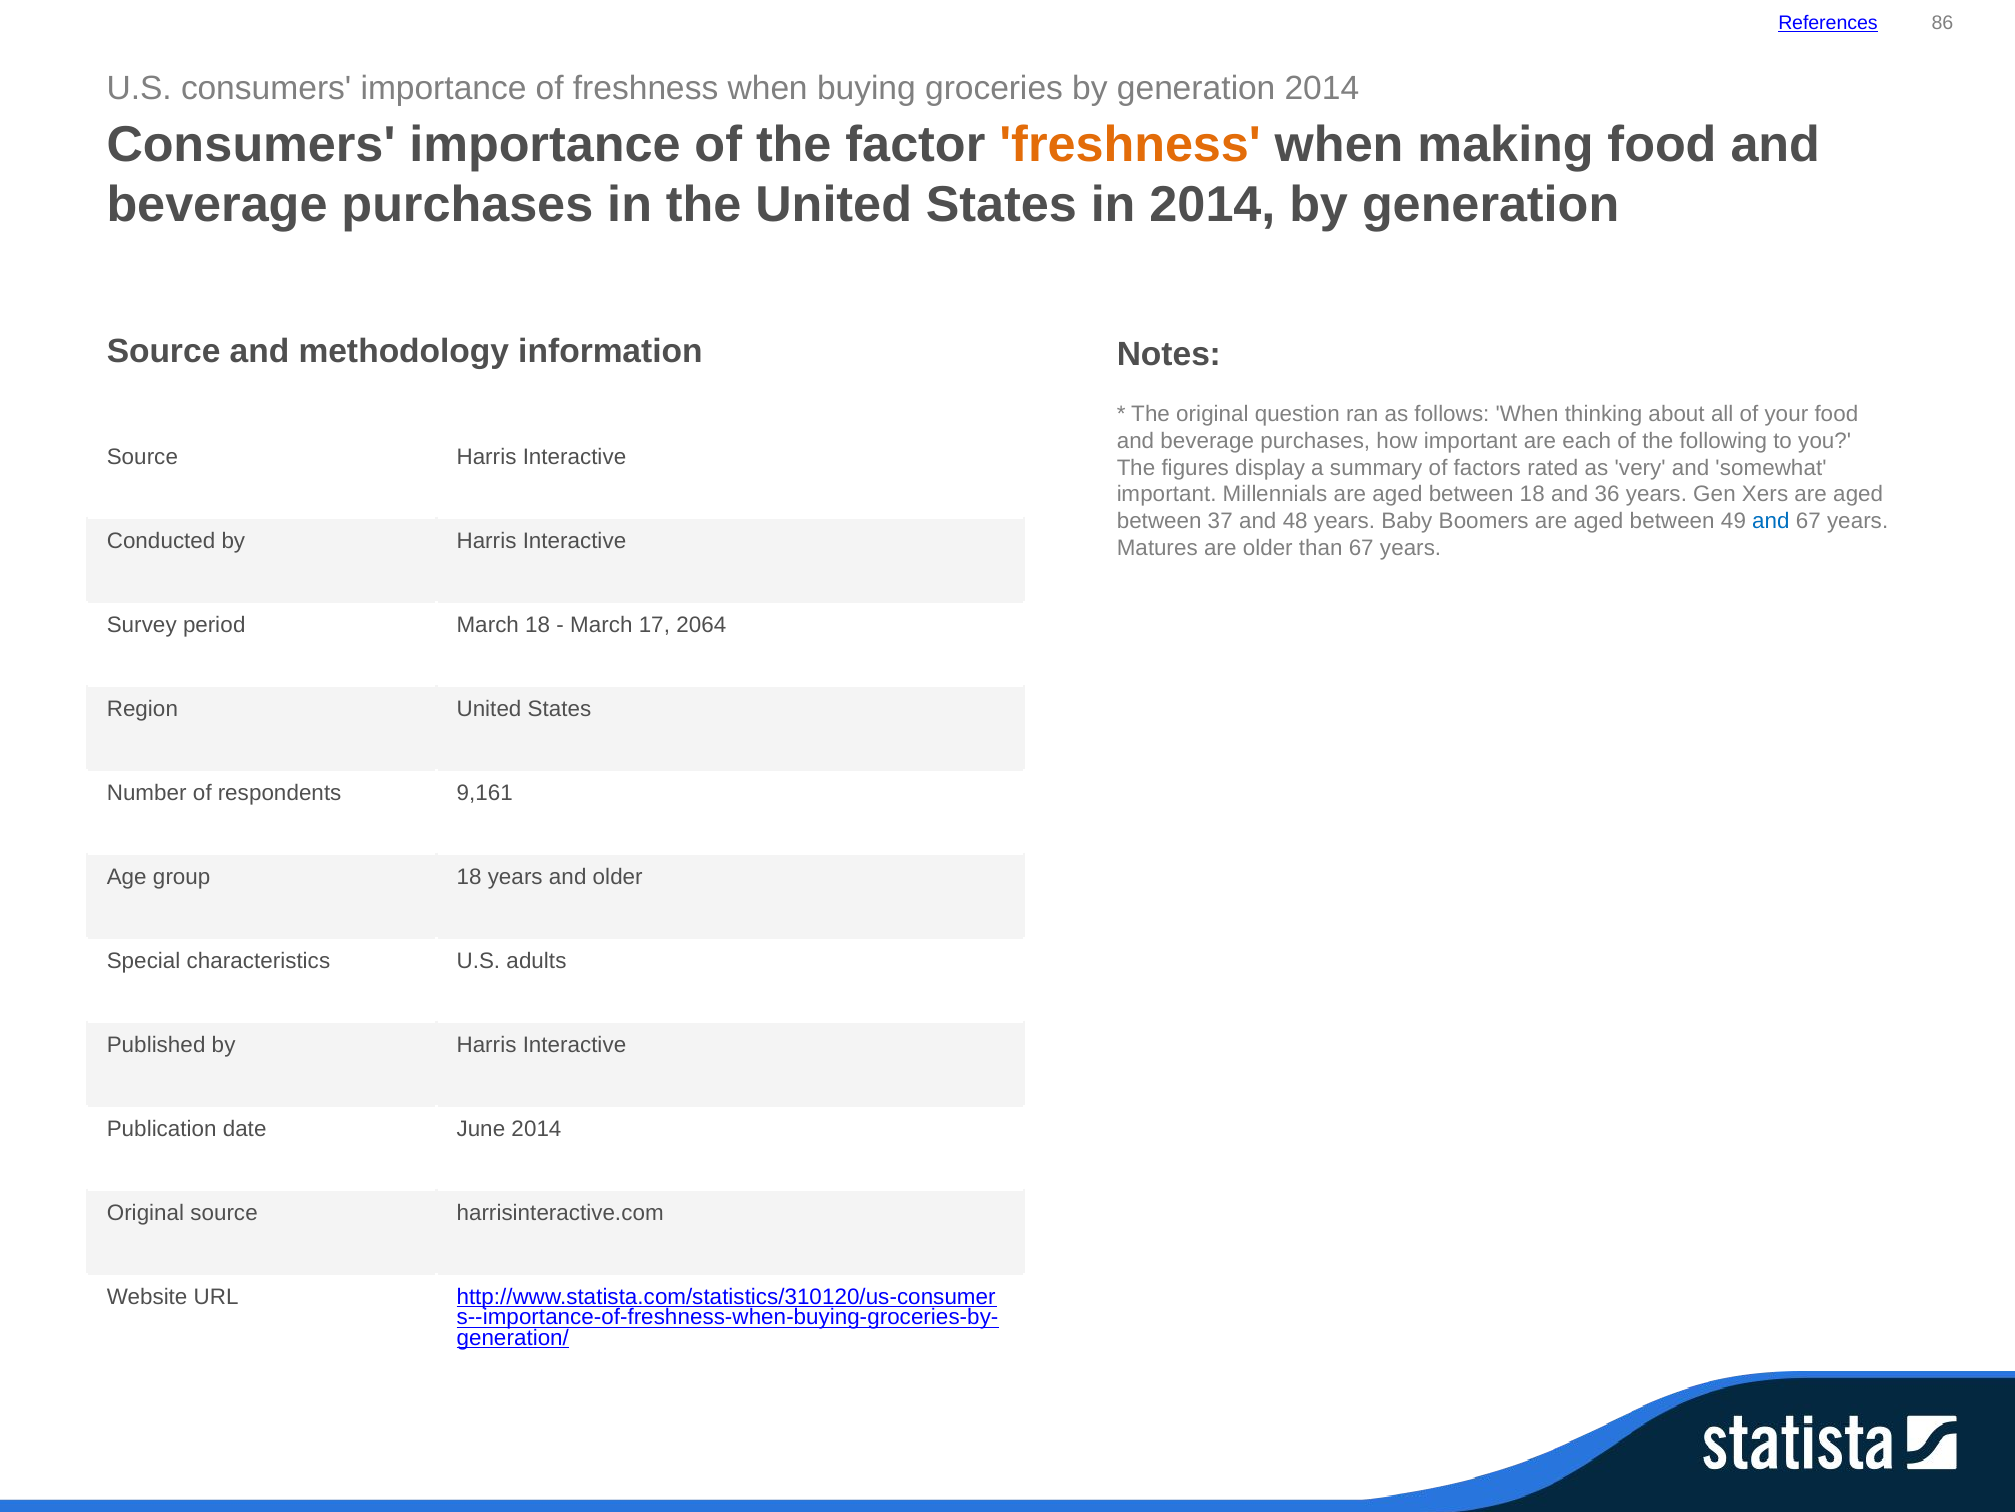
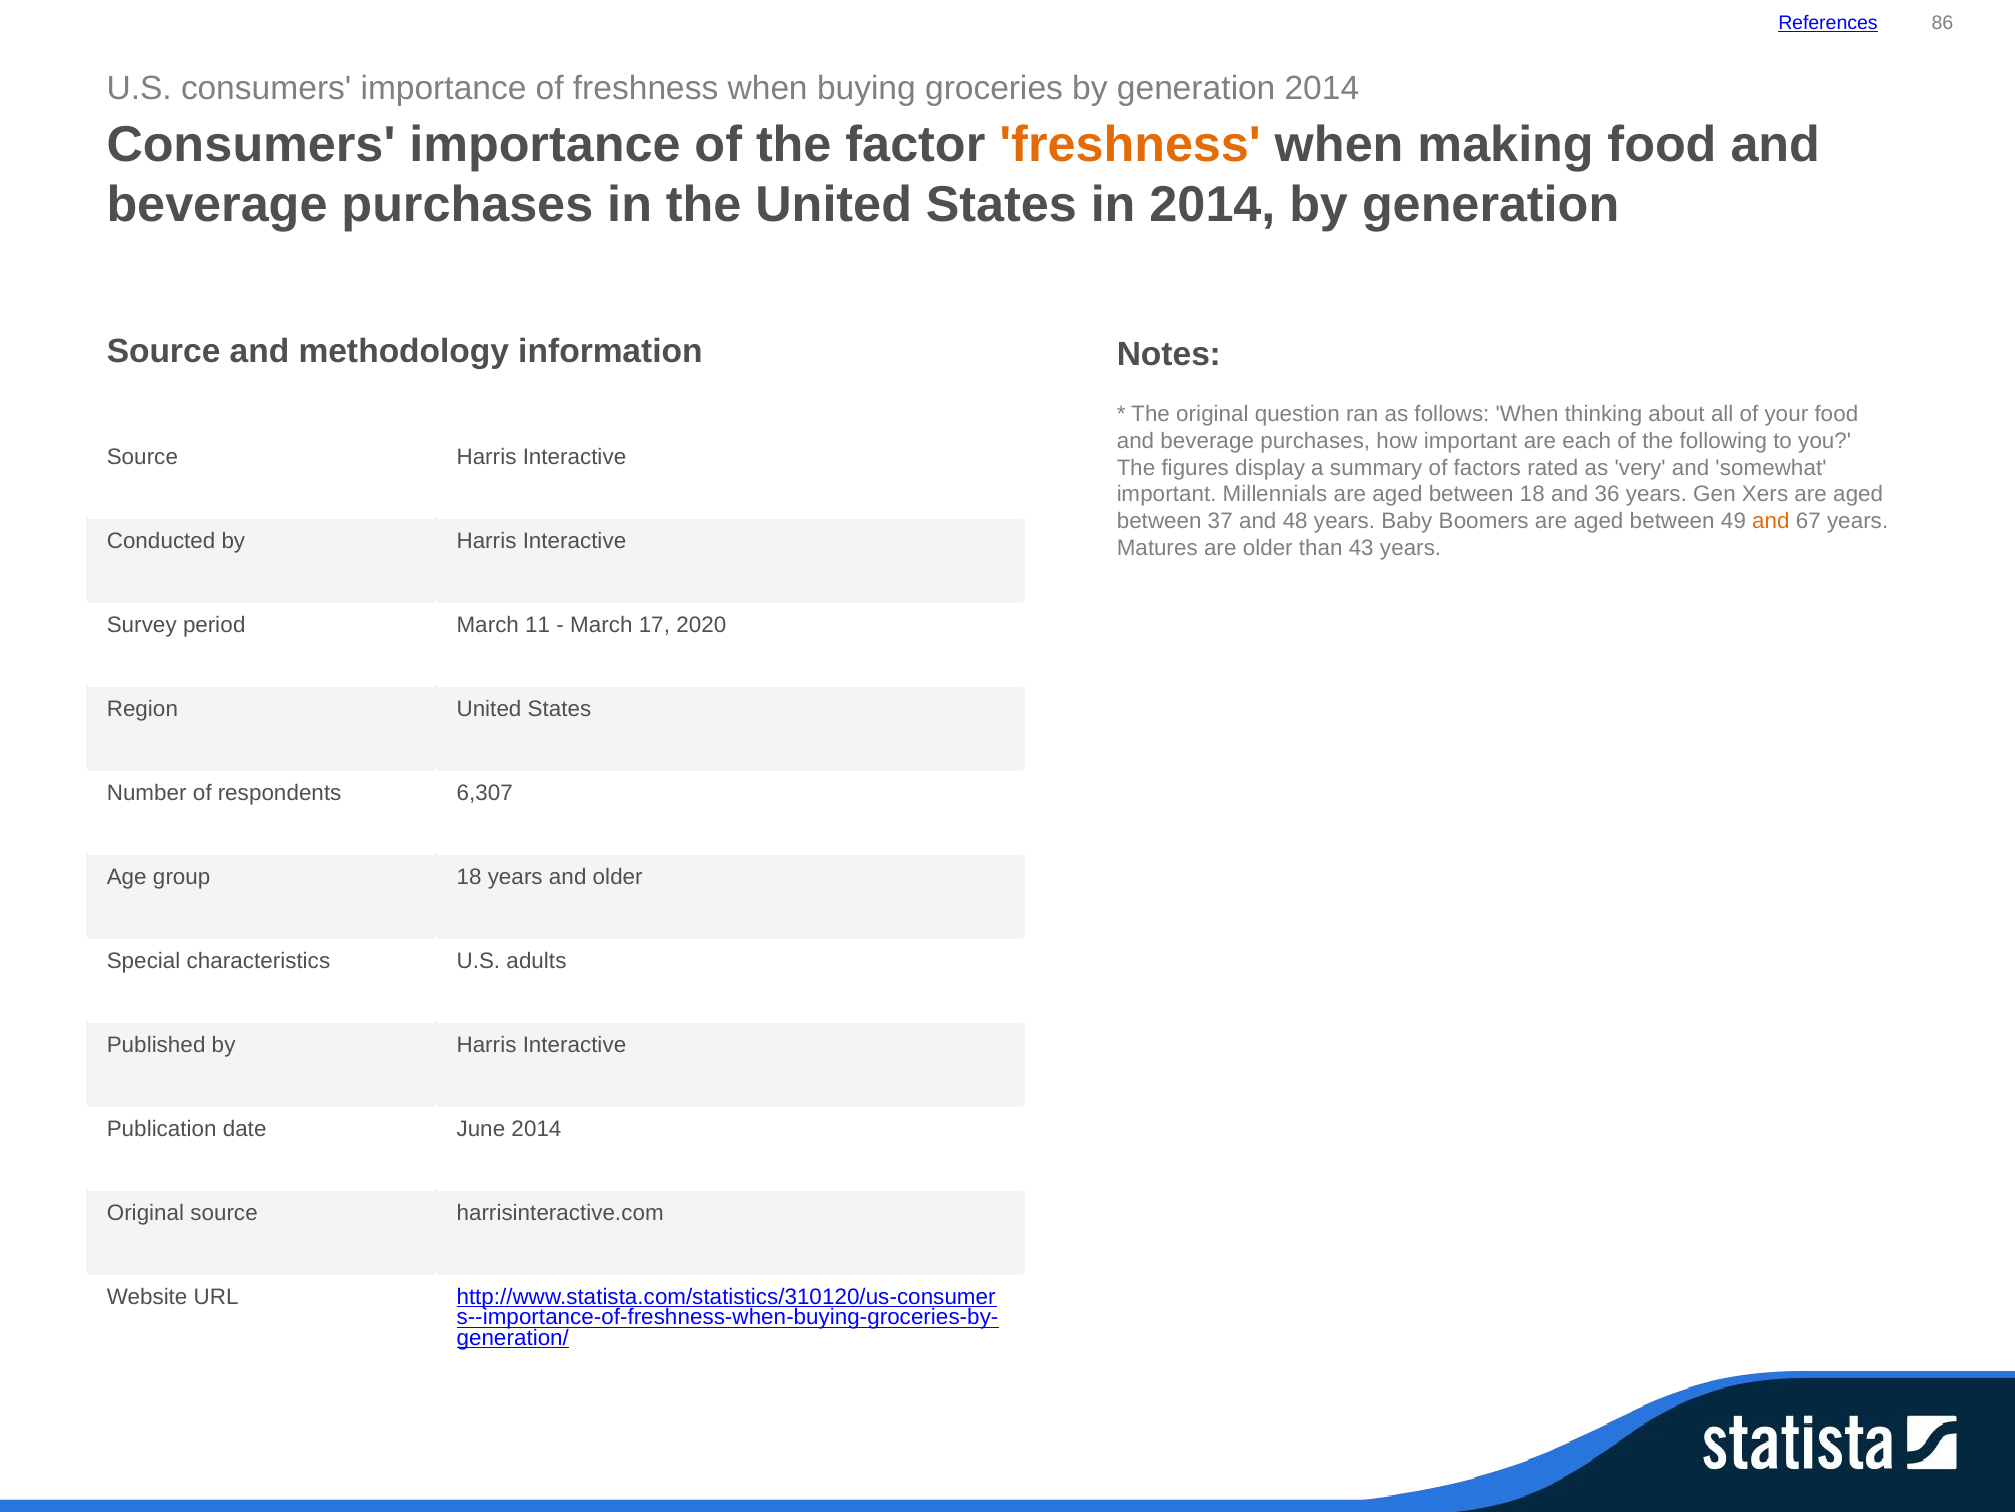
and at (1771, 521) colour: blue -> orange
than 67: 67 -> 43
March 18: 18 -> 11
2064: 2064 -> 2020
9,161: 9,161 -> 6,307
